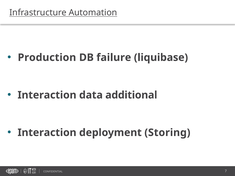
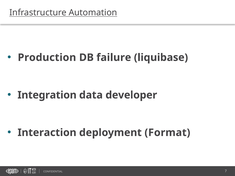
Interaction at (47, 95): Interaction -> Integration
additional: additional -> developer
Storing: Storing -> Format
